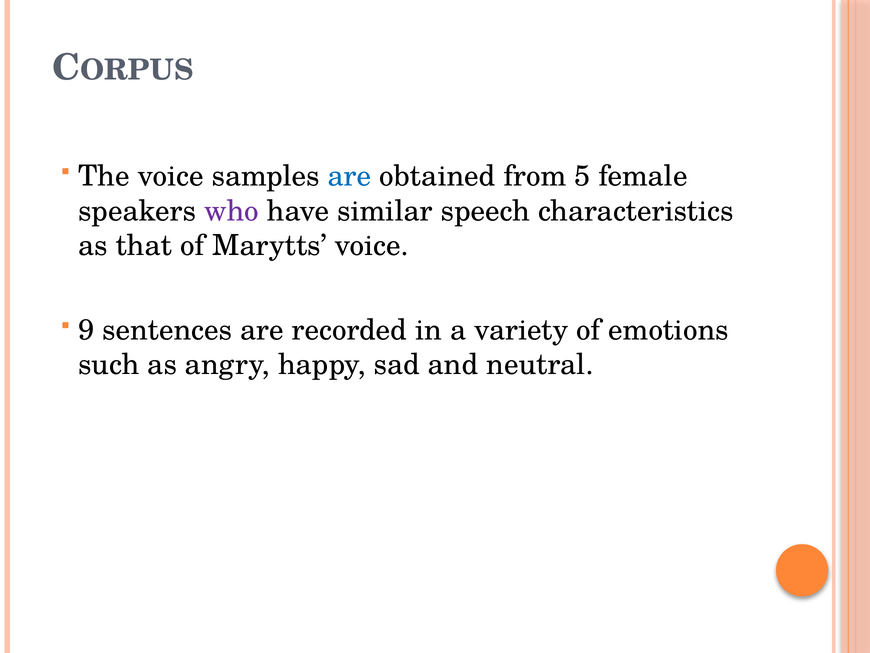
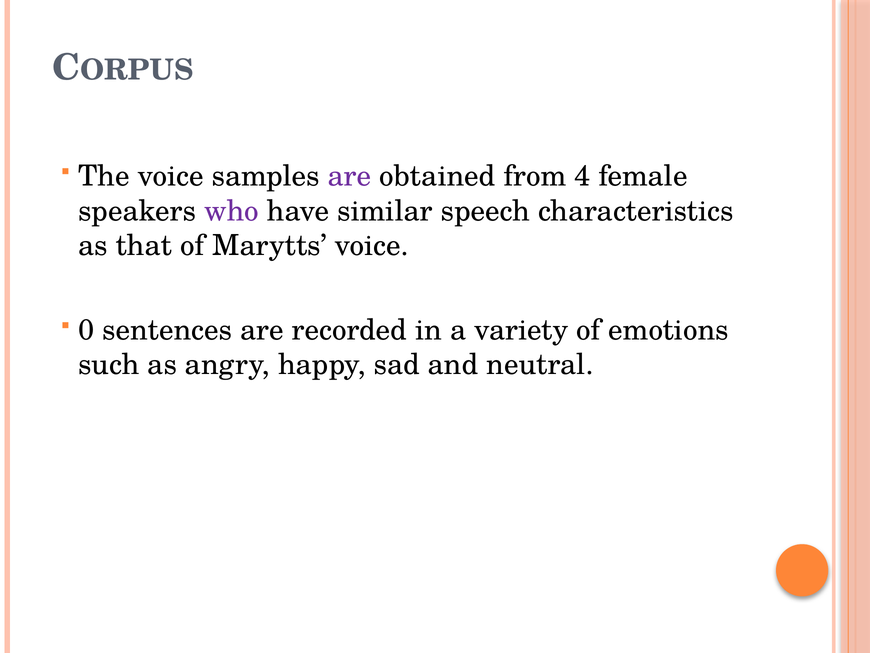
are at (350, 176) colour: blue -> purple
5: 5 -> 4
9: 9 -> 0
